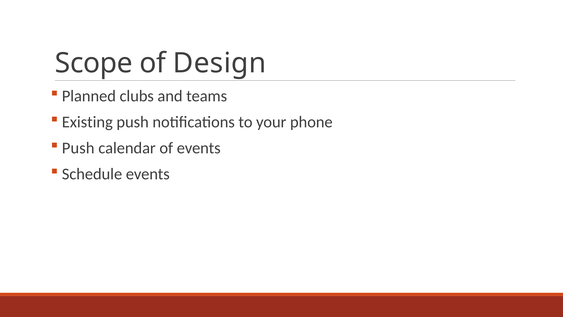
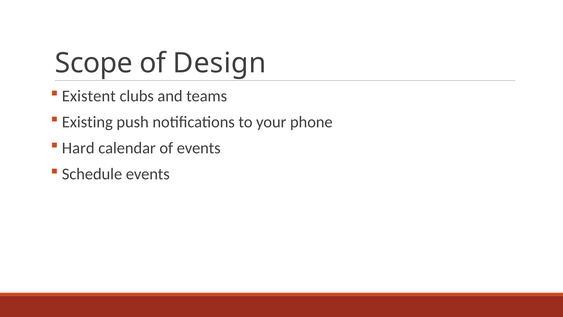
Planned: Planned -> Existent
Push at (78, 148): Push -> Hard
